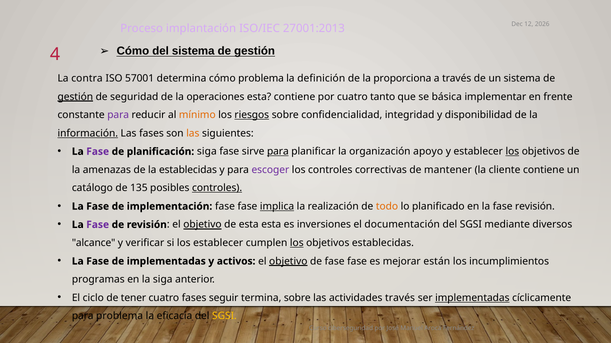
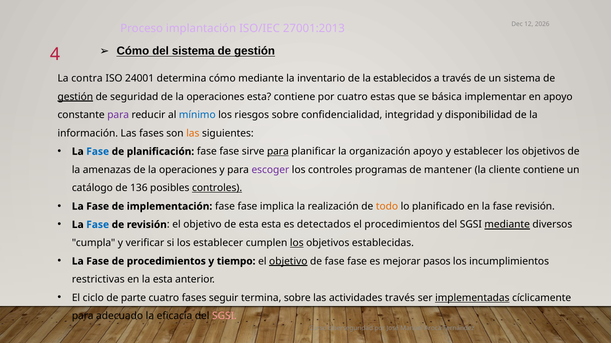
57001: 57001 -> 24001
cómo problema: problema -> mediante
definición: definición -> inventario
proporciona: proporciona -> establecidos
tanto: tanto -> estas
en frente: frente -> apoyo
mínimo colour: orange -> blue
riesgos underline: present -> none
información underline: present -> none
Fase at (98, 152) colour: purple -> blue
planificación siga: siga -> fase
los at (512, 152) underline: present -> none
establecidas at (188, 170): establecidas -> operaciones
correctivas: correctivas -> programas
135: 135 -> 136
implica underline: present -> none
Fase at (98, 225) colour: purple -> blue
objetivo at (202, 225) underline: present -> none
inversiones: inversiones -> detectados
el documentación: documentación -> procedimientos
mediante at (507, 225) underline: none -> present
alcance: alcance -> cumpla
de implementadas: implementadas -> procedimientos
activos: activos -> tiempo
están: están -> pasos
programas: programas -> restrictivas
la siga: siga -> esta
tener: tener -> parte
para problema: problema -> adecuado
SGSI at (224, 317) colour: yellow -> pink
